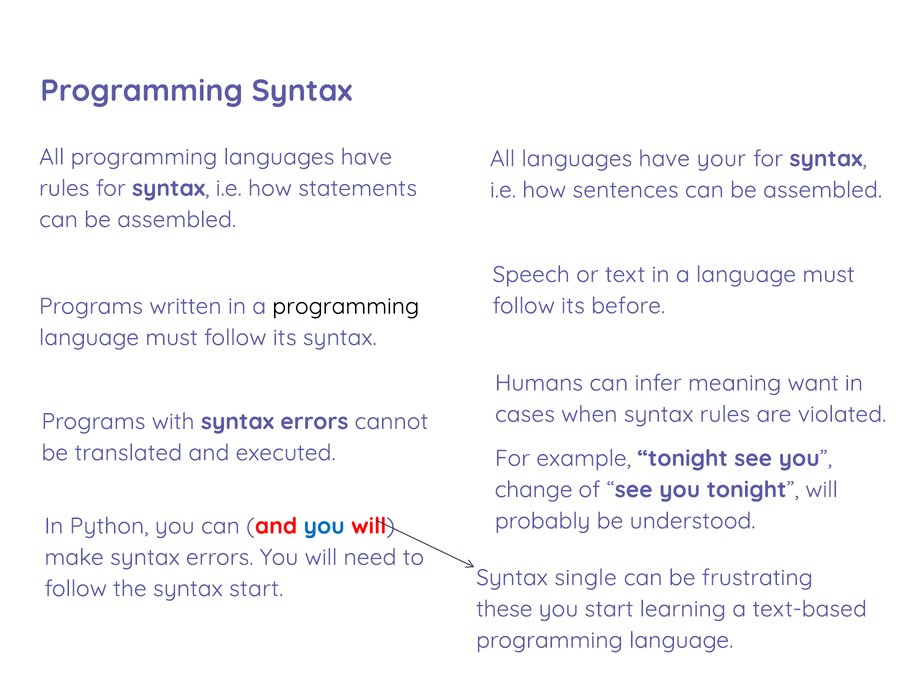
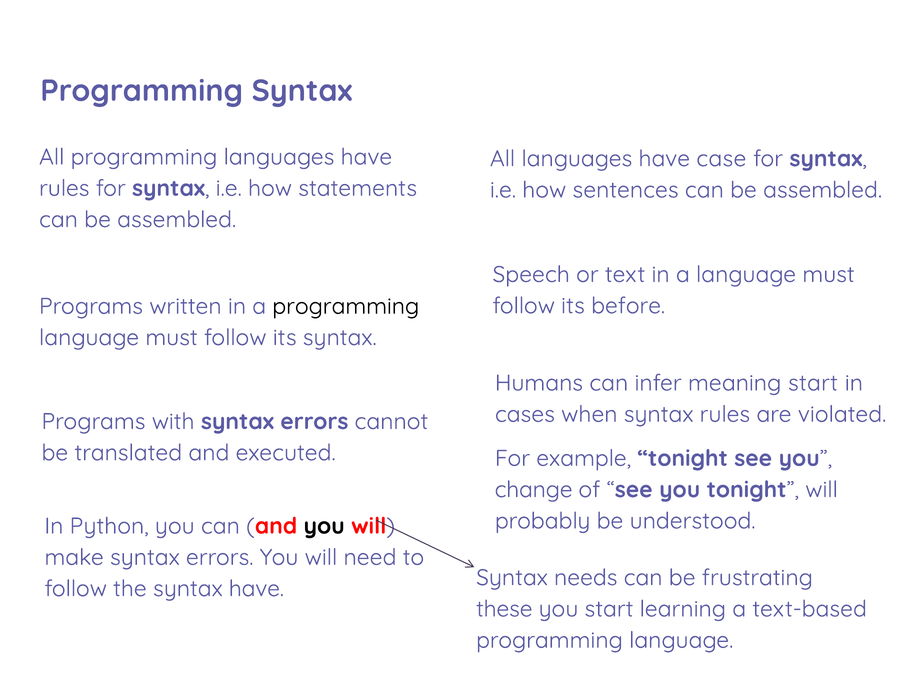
your: your -> case
meaning want: want -> start
you at (324, 526) colour: blue -> black
syntax start: start -> have
single: single -> needs
